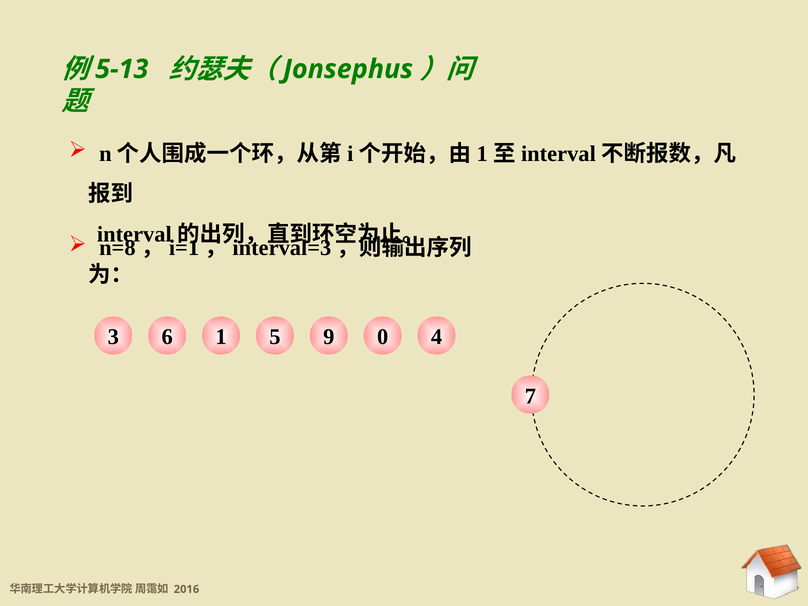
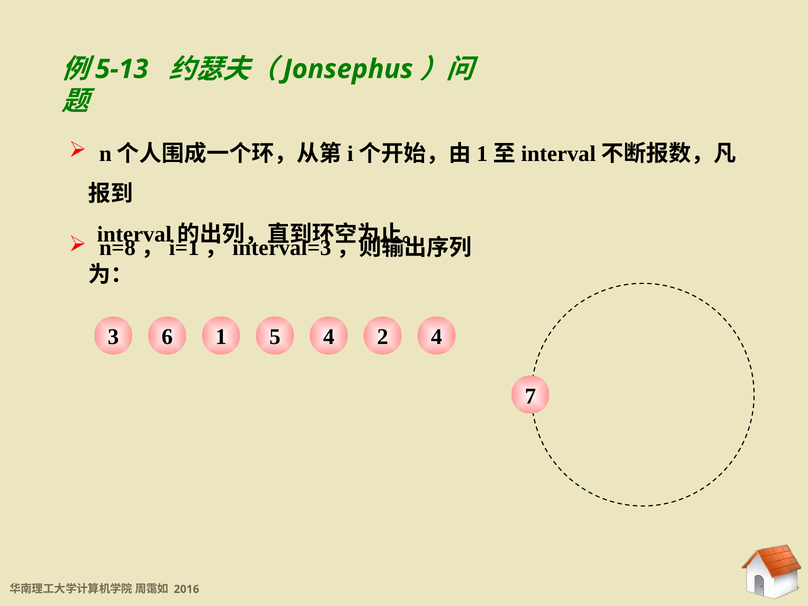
1 9: 9 -> 4
0: 0 -> 2
